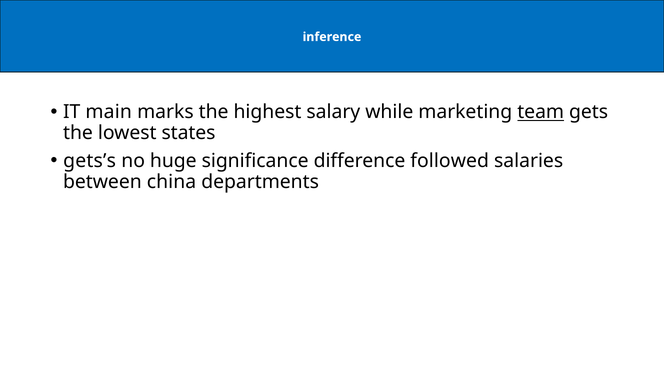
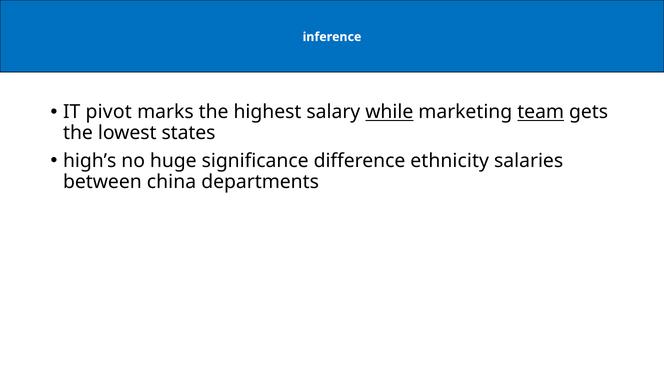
main: main -> pivot
while underline: none -> present
gets’s: gets’s -> high’s
followed: followed -> ethnicity
